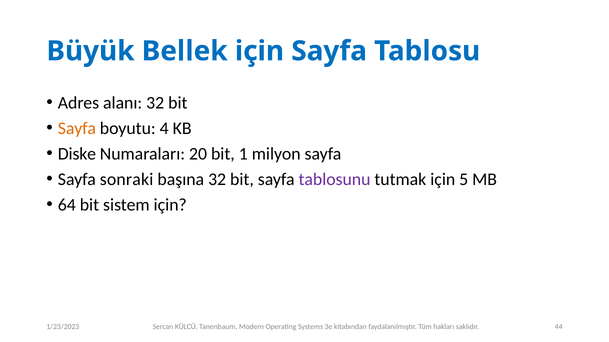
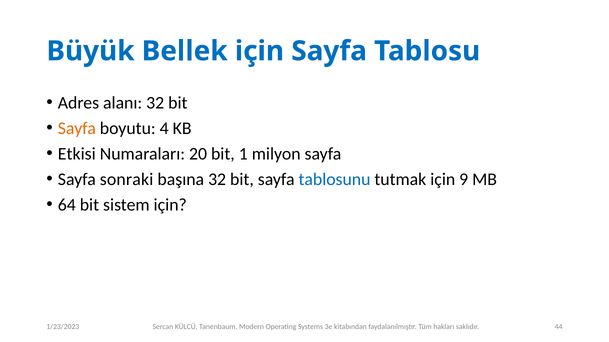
Diske: Diske -> Etkisi
tablosunu colour: purple -> blue
5: 5 -> 9
